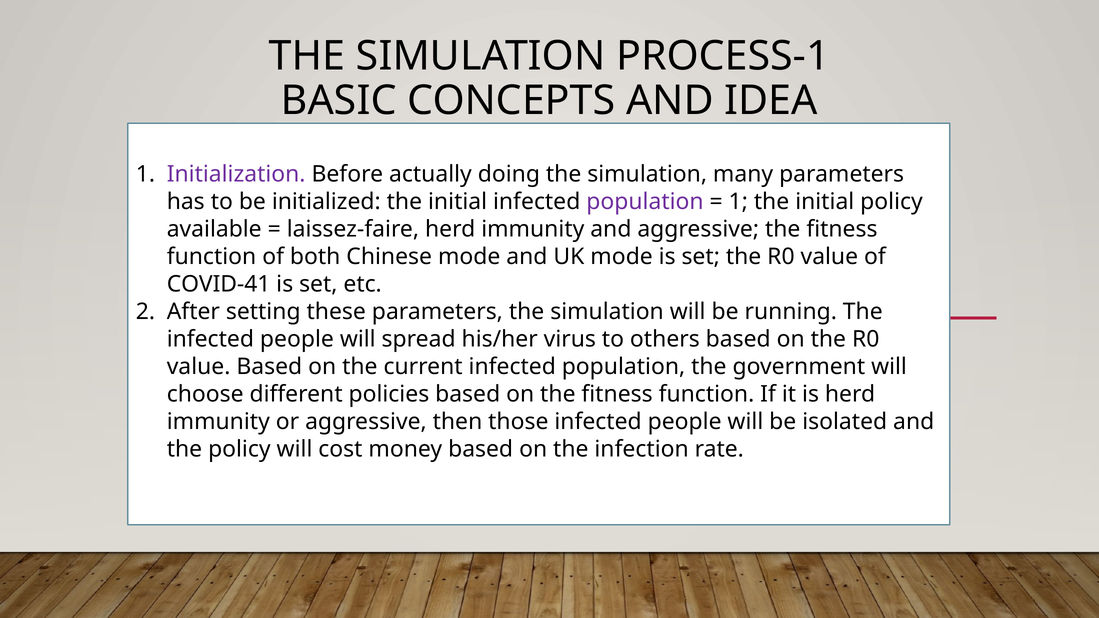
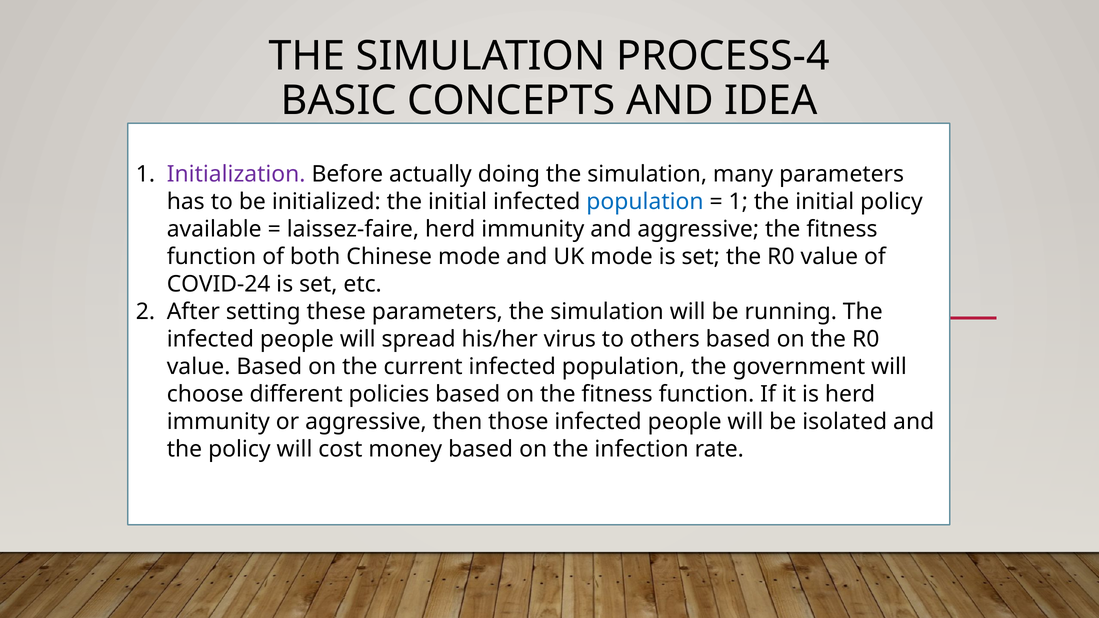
PROCESS-1: PROCESS-1 -> PROCESS-4
population at (645, 202) colour: purple -> blue
COVID-41: COVID-41 -> COVID-24
